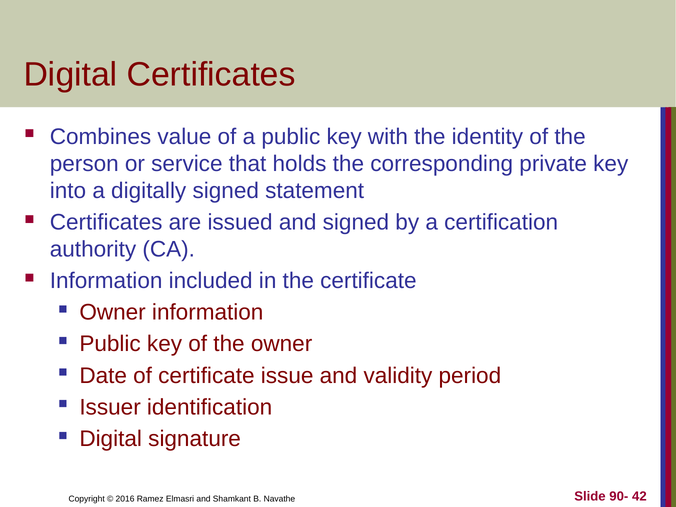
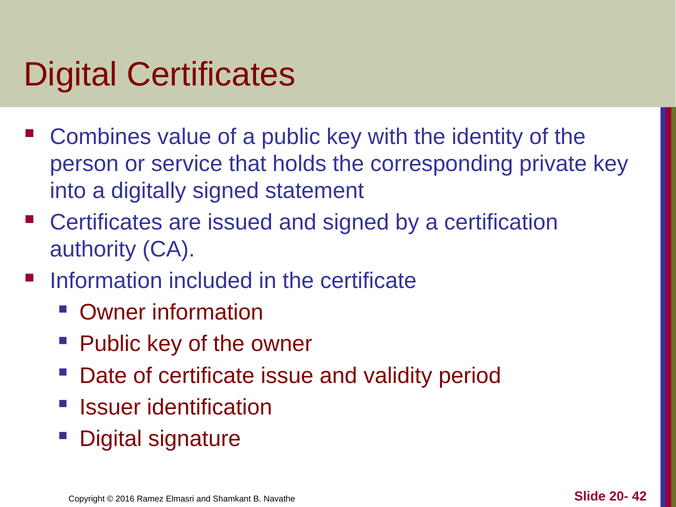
90-: 90- -> 20-
